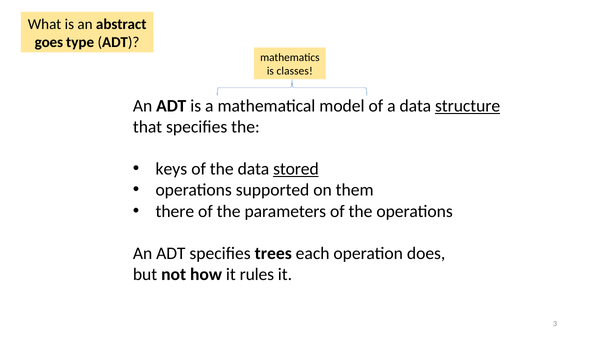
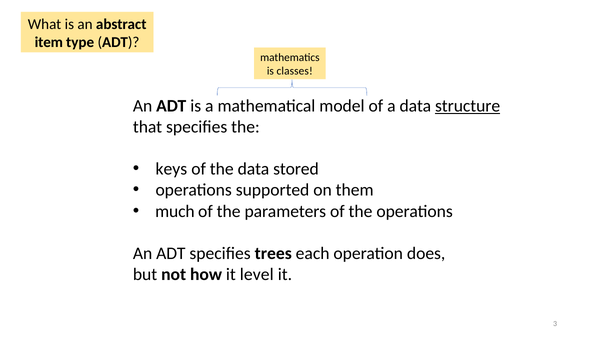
goes: goes -> item
stored underline: present -> none
there: there -> much
rules: rules -> level
